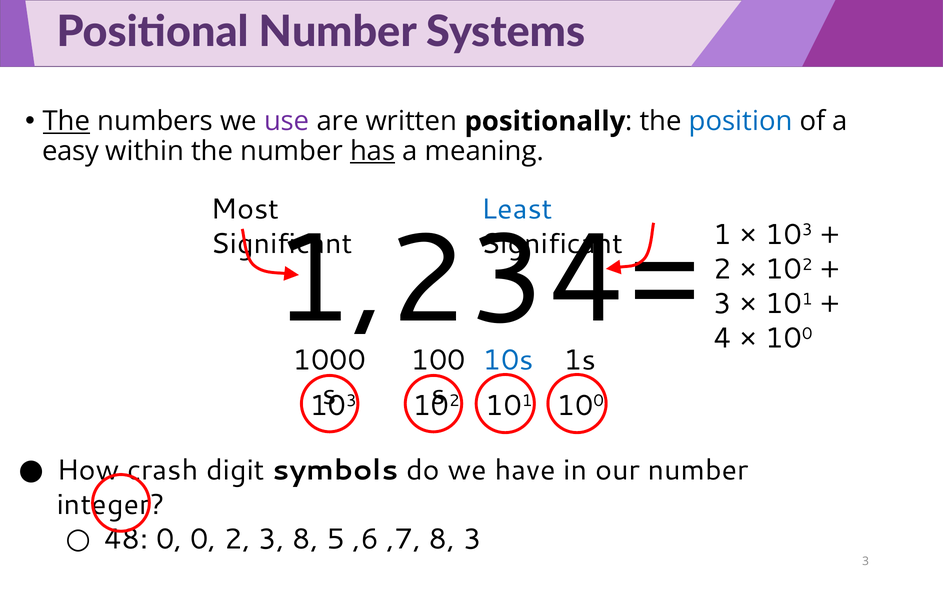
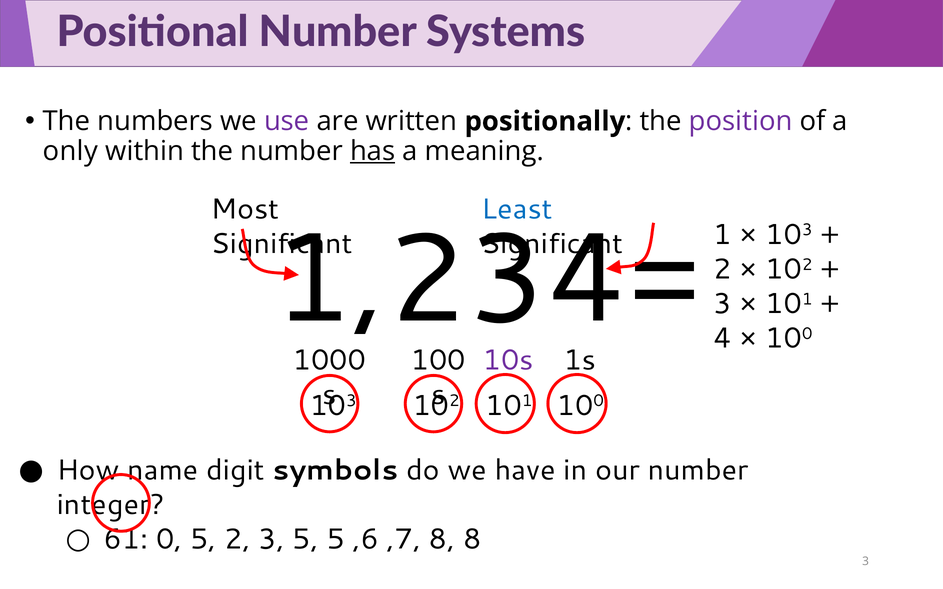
The at (66, 121) underline: present -> none
position colour: blue -> purple
easy: easy -> only
10s colour: blue -> purple
crash: crash -> name
48: 48 -> 61
0 0: 0 -> 5
3 8: 8 -> 5
8 3: 3 -> 8
